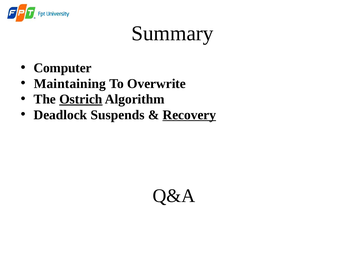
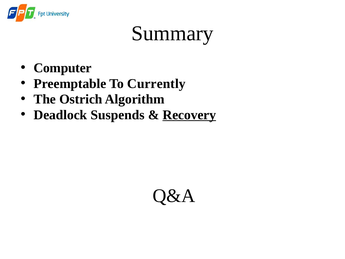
Maintaining: Maintaining -> Preemptable
Overwrite: Overwrite -> Currently
Ostrich underline: present -> none
